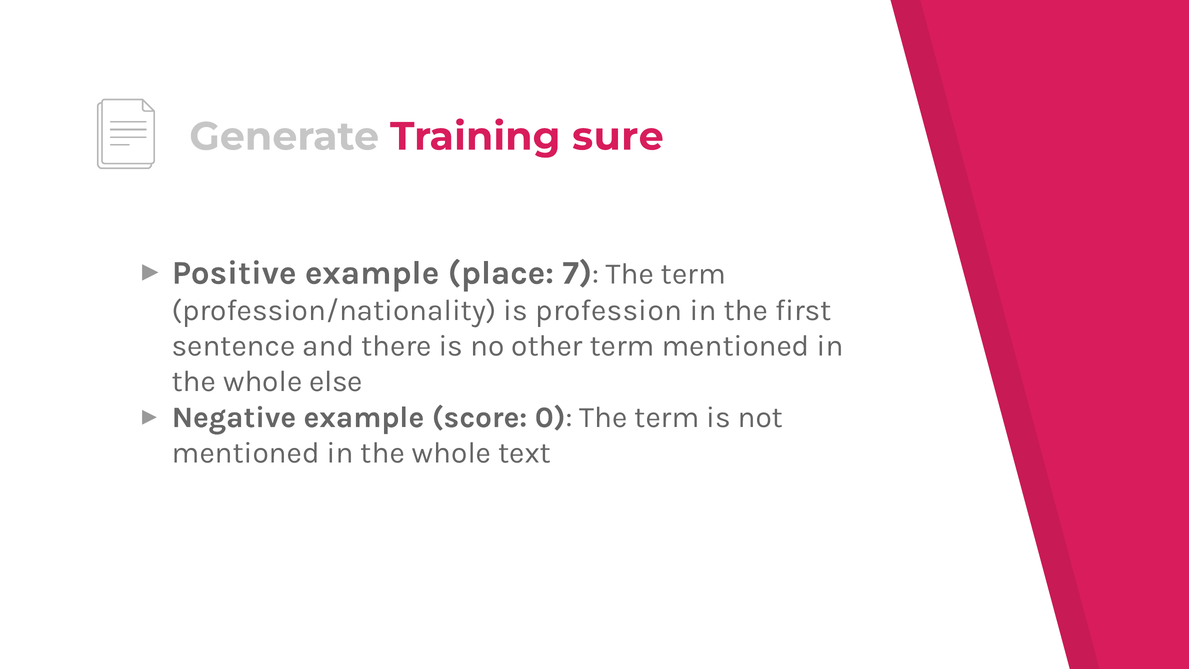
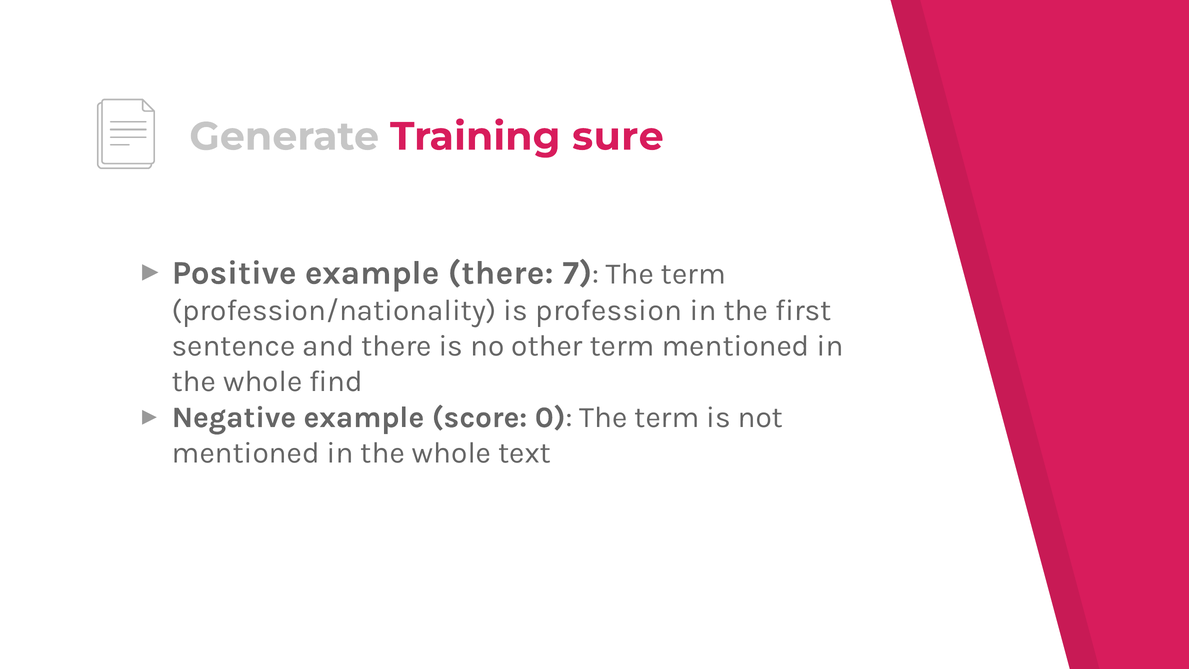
example place: place -> there
else: else -> find
